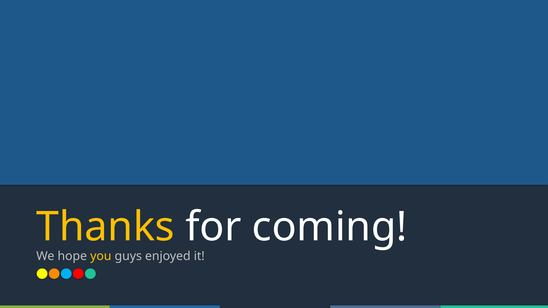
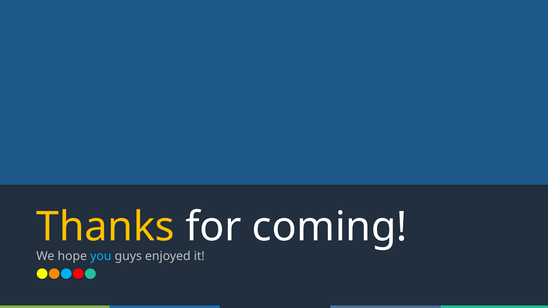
you colour: yellow -> light blue
